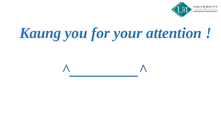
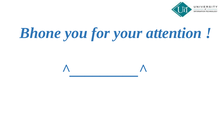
Kaung: Kaung -> Bhone
